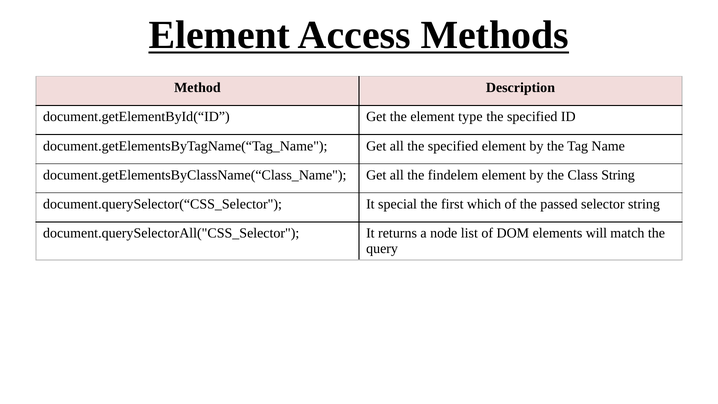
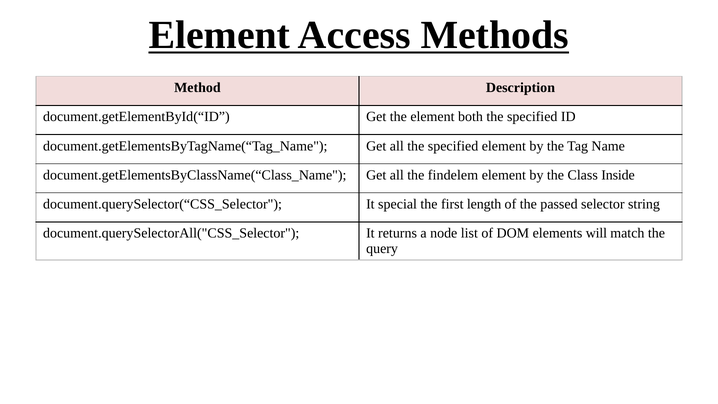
type: type -> both
Class String: String -> Inside
which: which -> length
